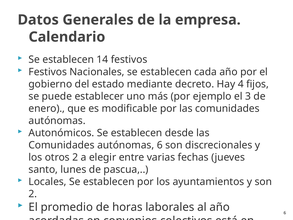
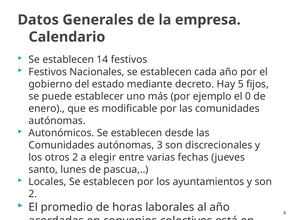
4: 4 -> 5
3: 3 -> 0
autónomas 6: 6 -> 3
